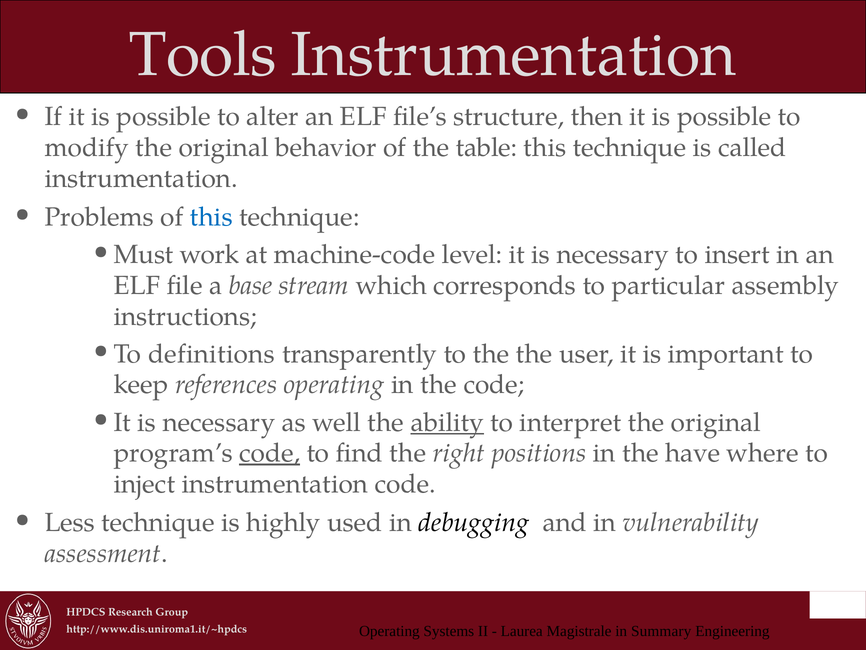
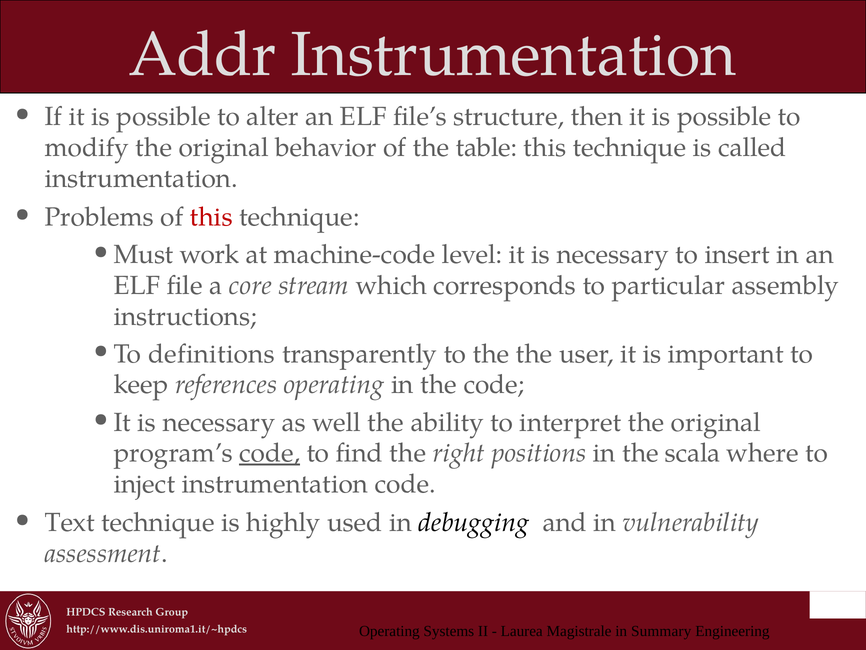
Tools: Tools -> Addr
this at (211, 217) colour: blue -> red
base: base -> core
ability underline: present -> none
have: have -> scala
Less: Less -> Text
